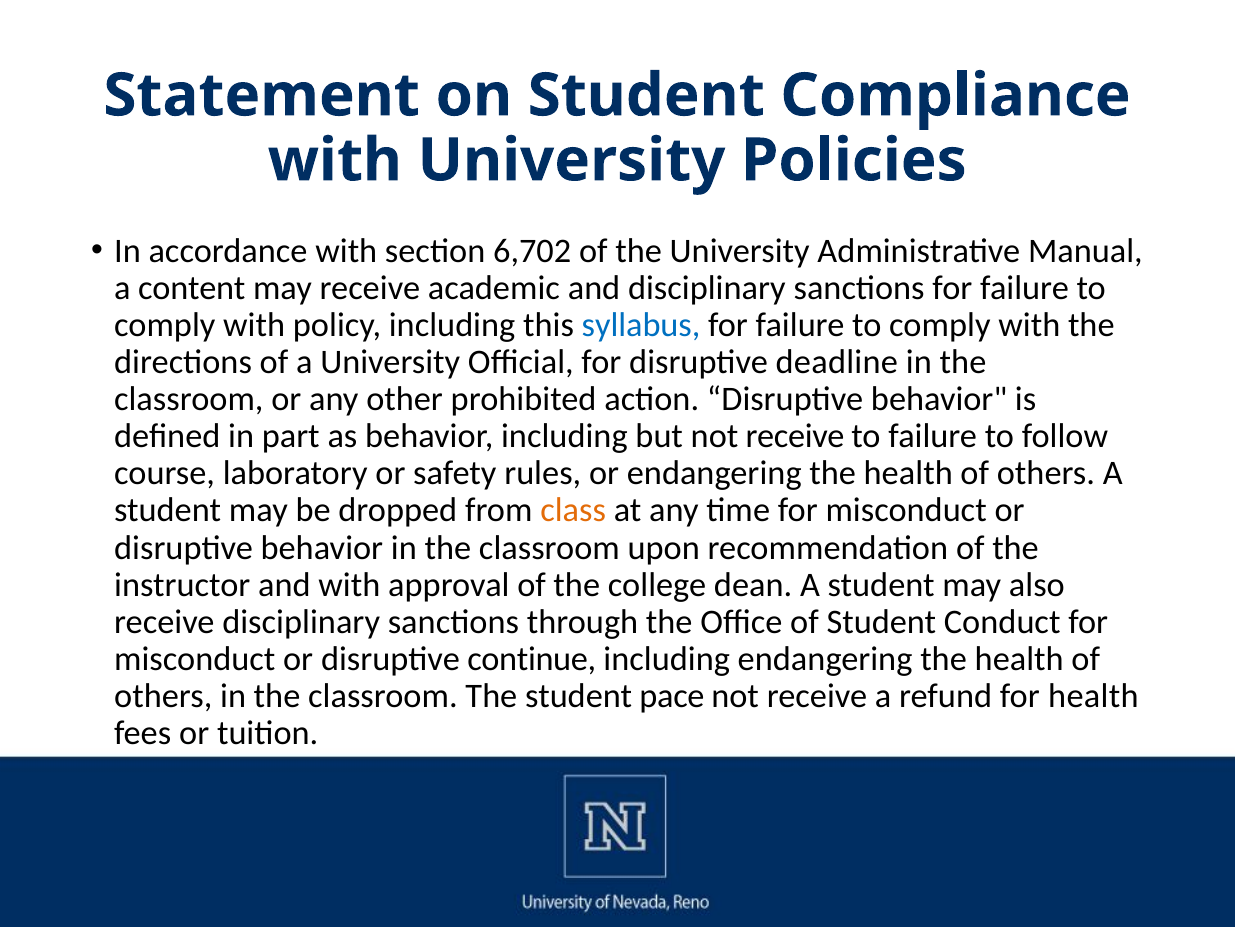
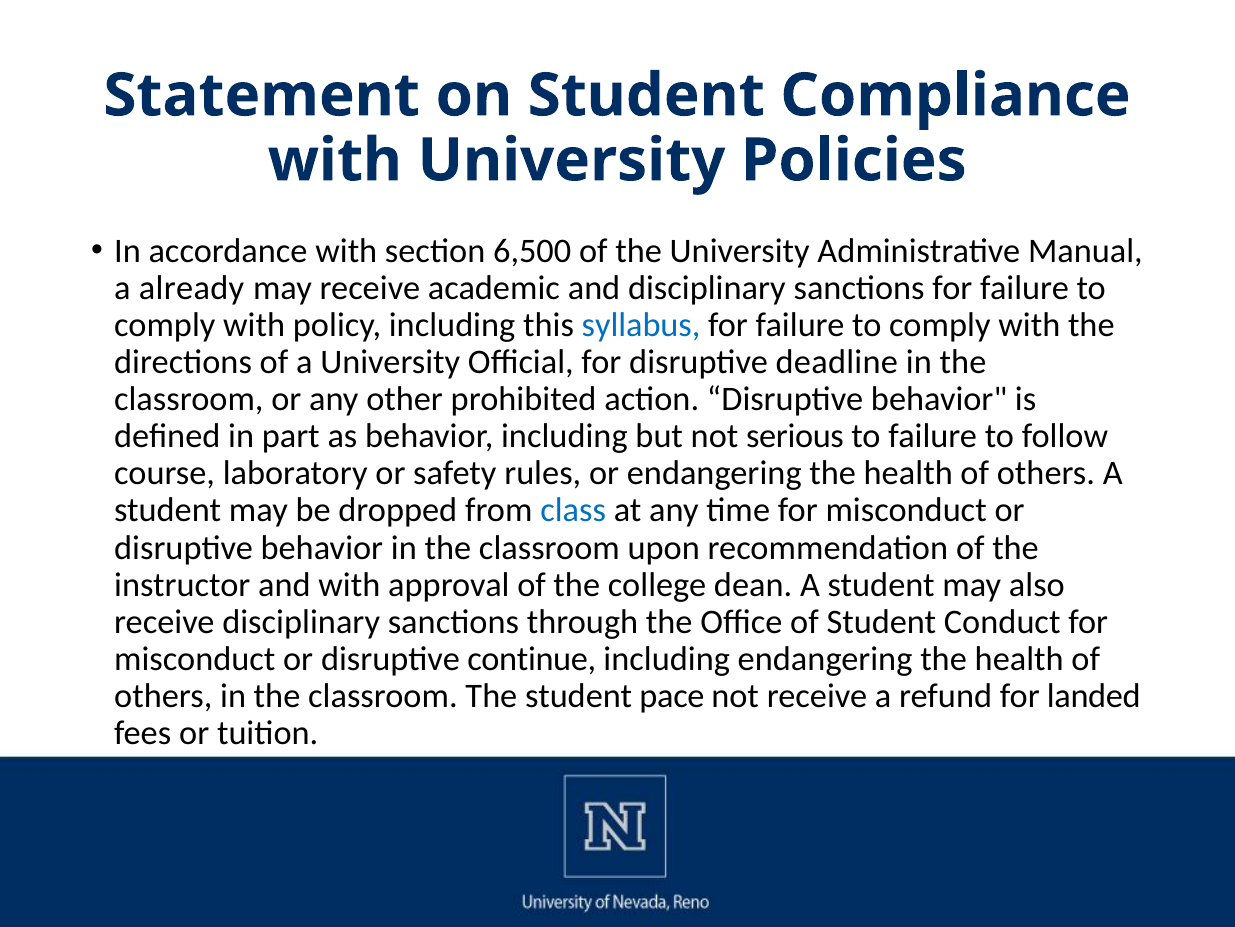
6,702: 6,702 -> 6,500
content: content -> already
but not receive: receive -> serious
class colour: orange -> blue
for health: health -> landed
